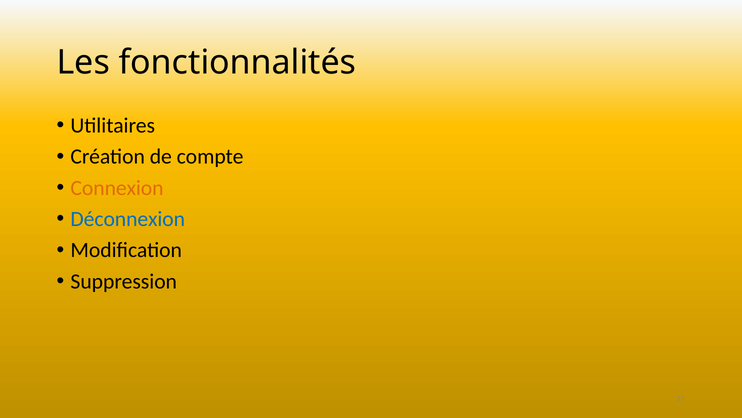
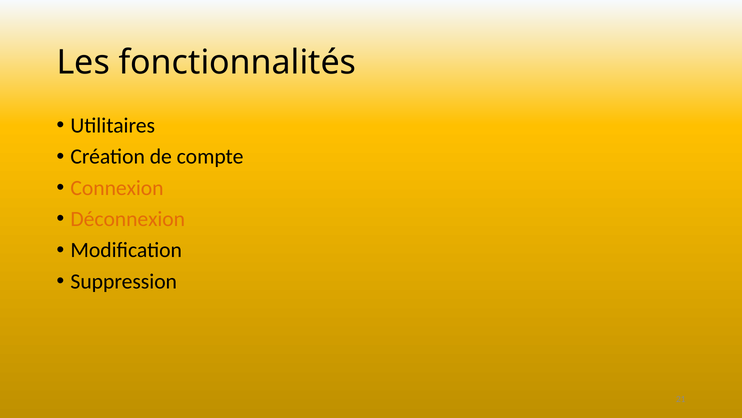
Déconnexion colour: blue -> orange
